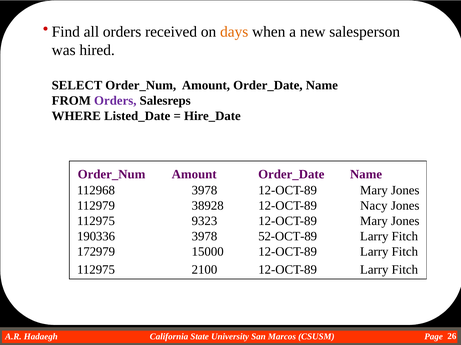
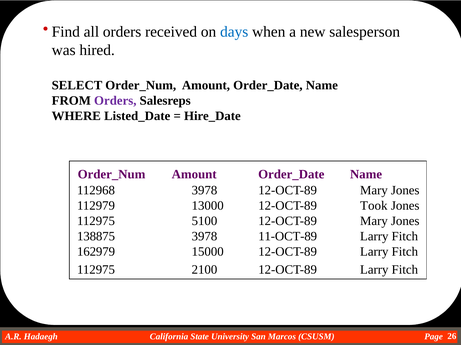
days colour: orange -> blue
38928: 38928 -> 13000
Nacy: Nacy -> Took
9323: 9323 -> 5100
190336: 190336 -> 138875
52-OCT-89: 52-OCT-89 -> 11-OCT-89
172979: 172979 -> 162979
